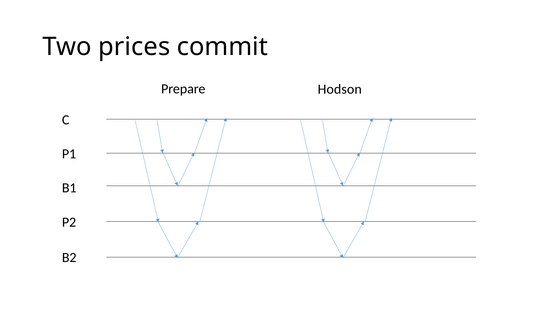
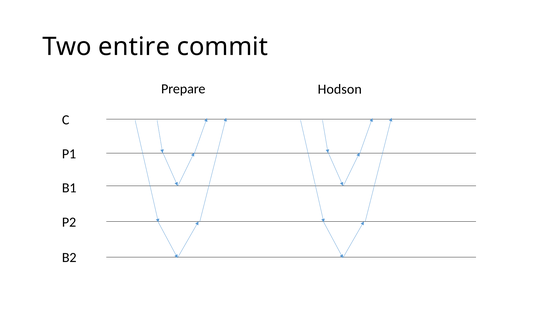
prices: prices -> entire
